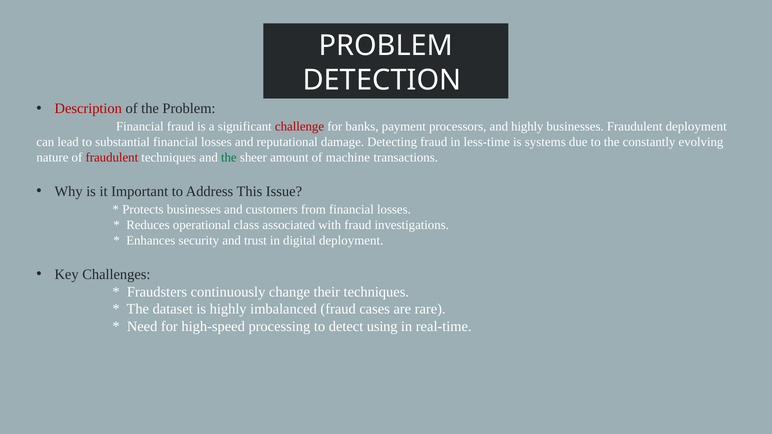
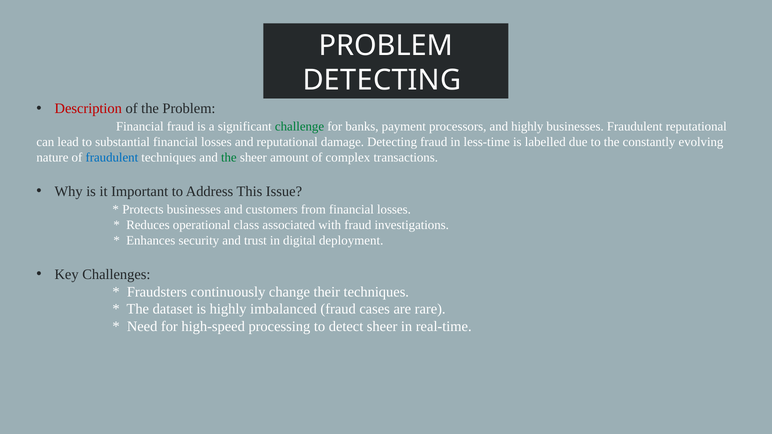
DETECTION at (382, 80): DETECTION -> DETECTING
challenge colour: red -> green
Fraudulent deployment: deployment -> reputational
systems: systems -> labelled
fraudulent at (112, 158) colour: red -> blue
machine: machine -> complex
detect using: using -> sheer
